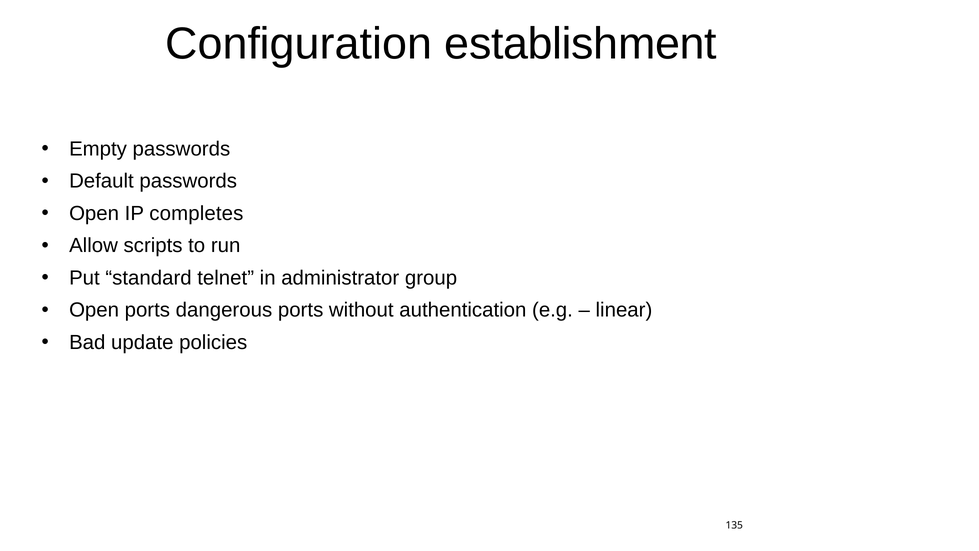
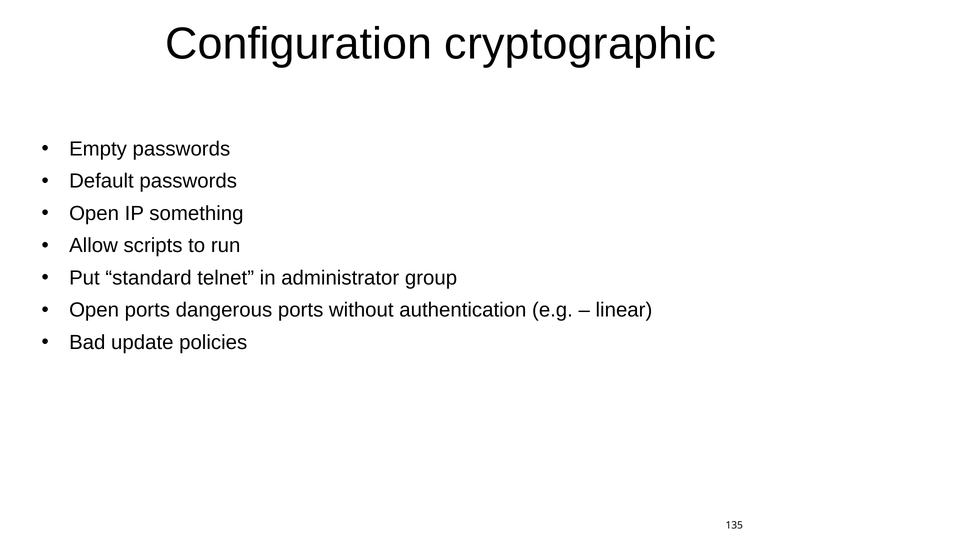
establishment: establishment -> cryptographic
completes: completes -> something
